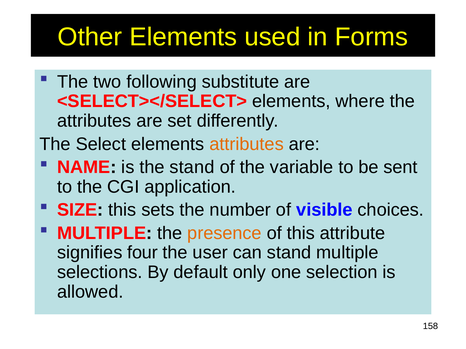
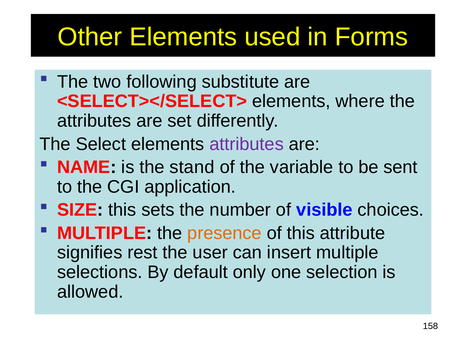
attributes at (247, 144) colour: orange -> purple
four: four -> rest
can stand: stand -> insert
